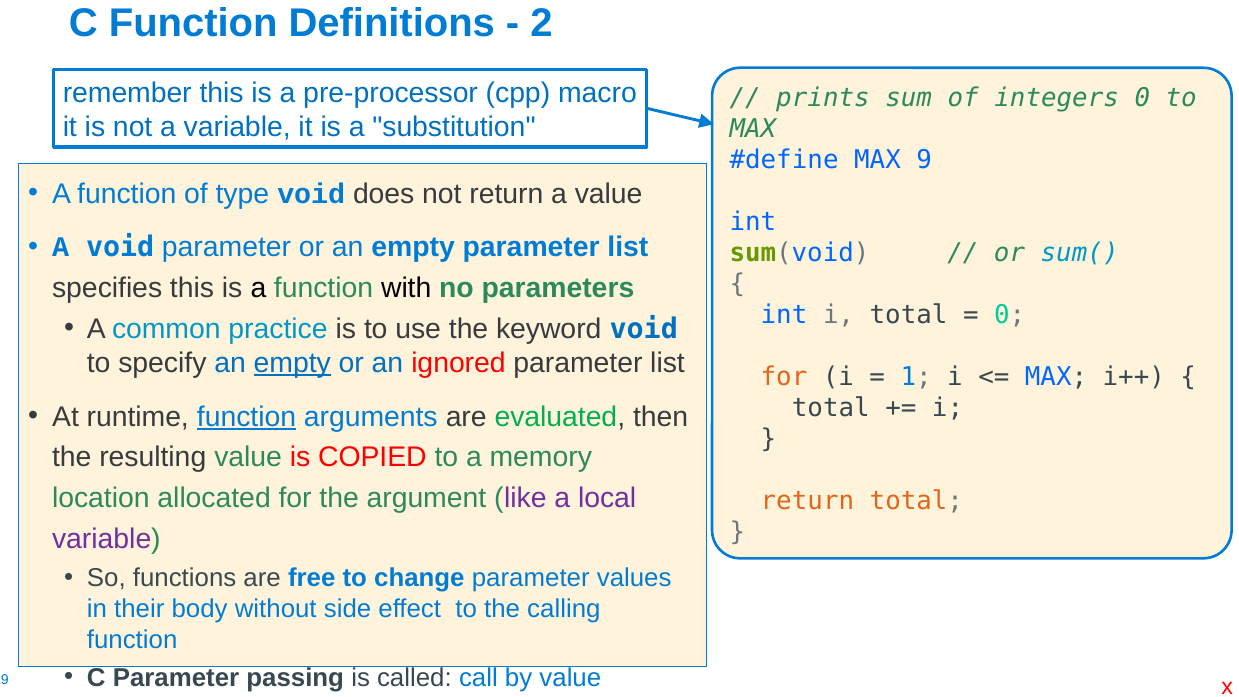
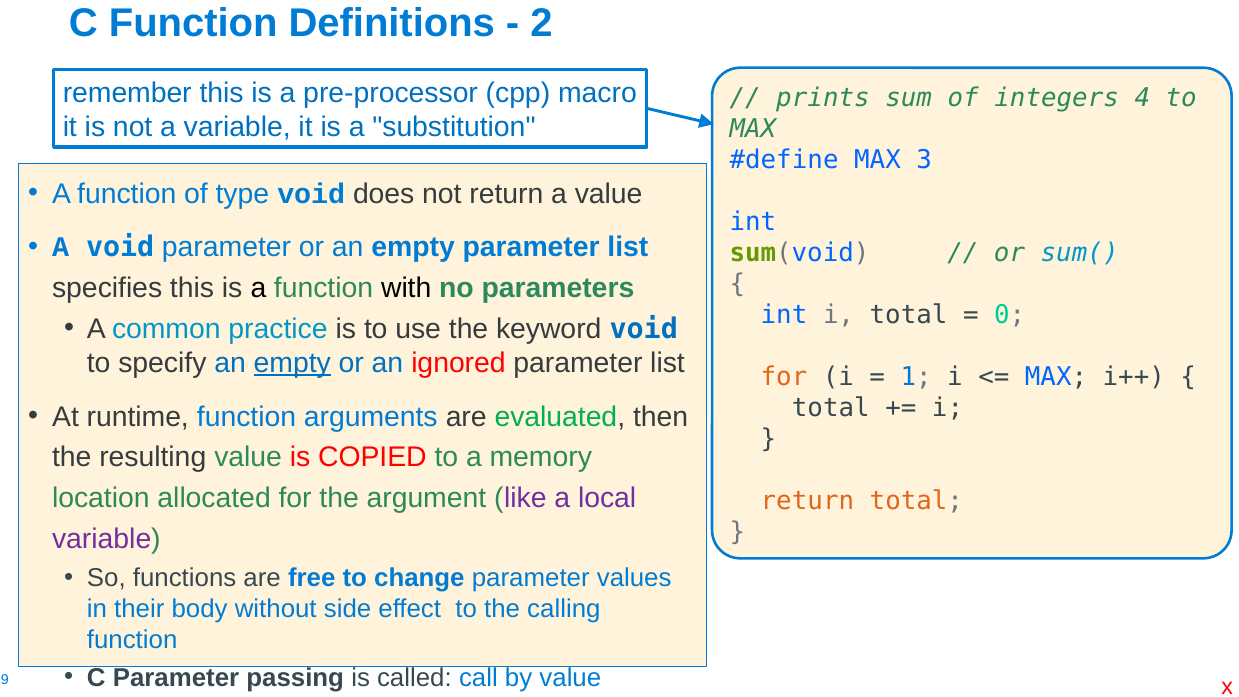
integers 0: 0 -> 4
9: 9 -> 3
function at (247, 417) underline: present -> none
